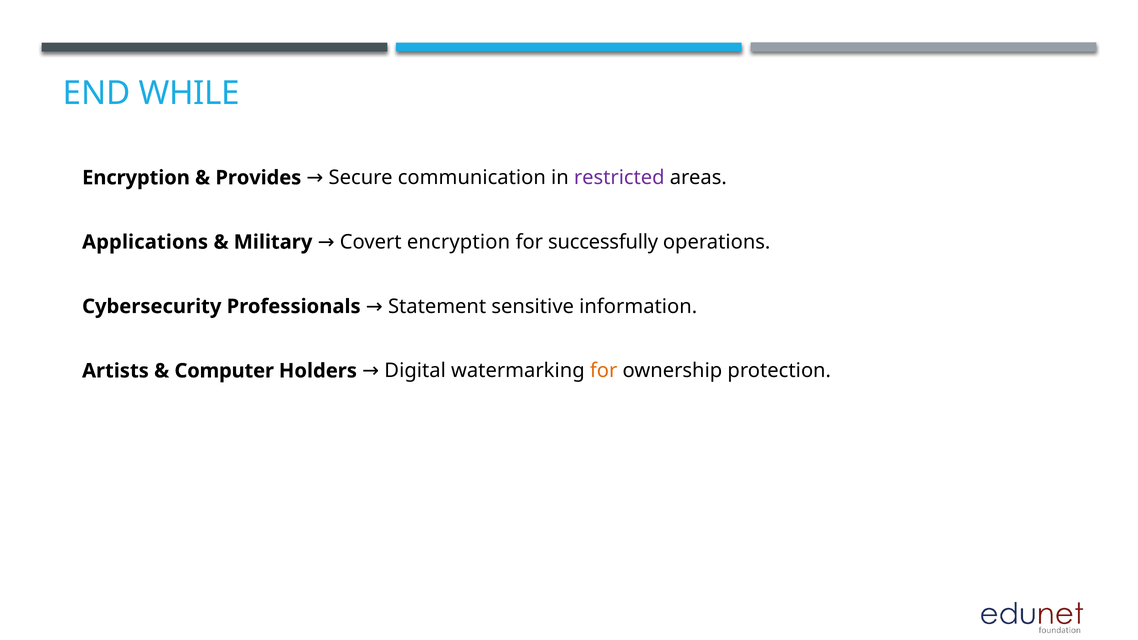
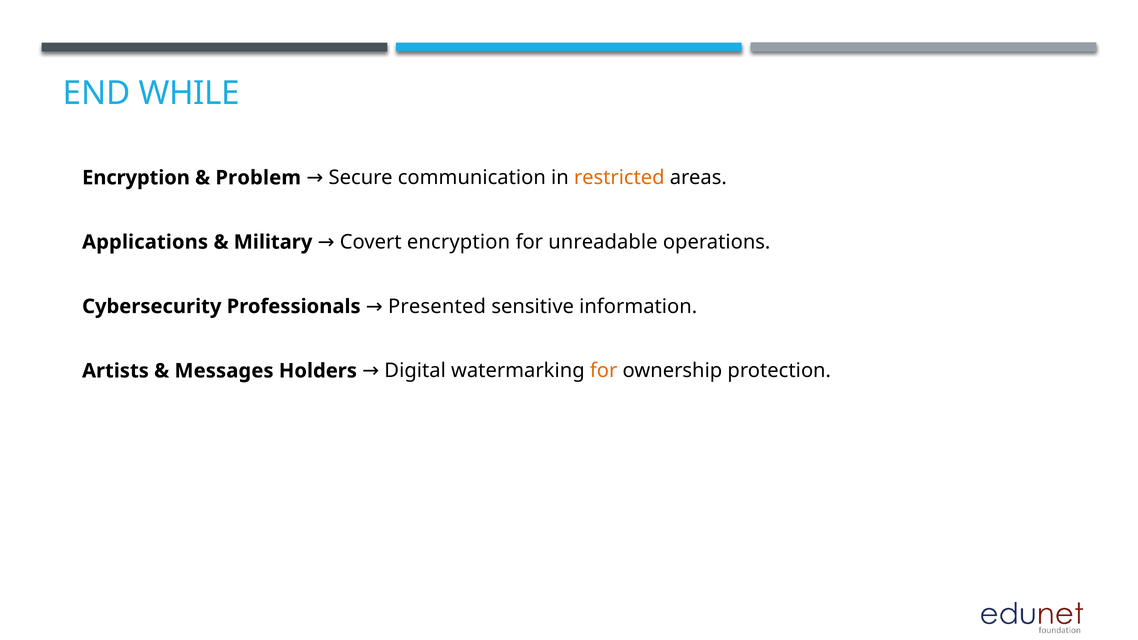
Provides: Provides -> Problem
restricted colour: purple -> orange
successfully: successfully -> unreadable
Statement: Statement -> Presented
Computer: Computer -> Messages
